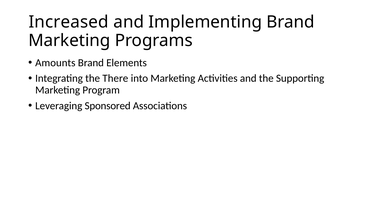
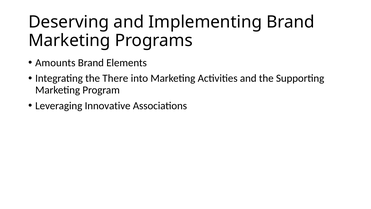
Increased: Increased -> Deserving
Sponsored: Sponsored -> Innovative
